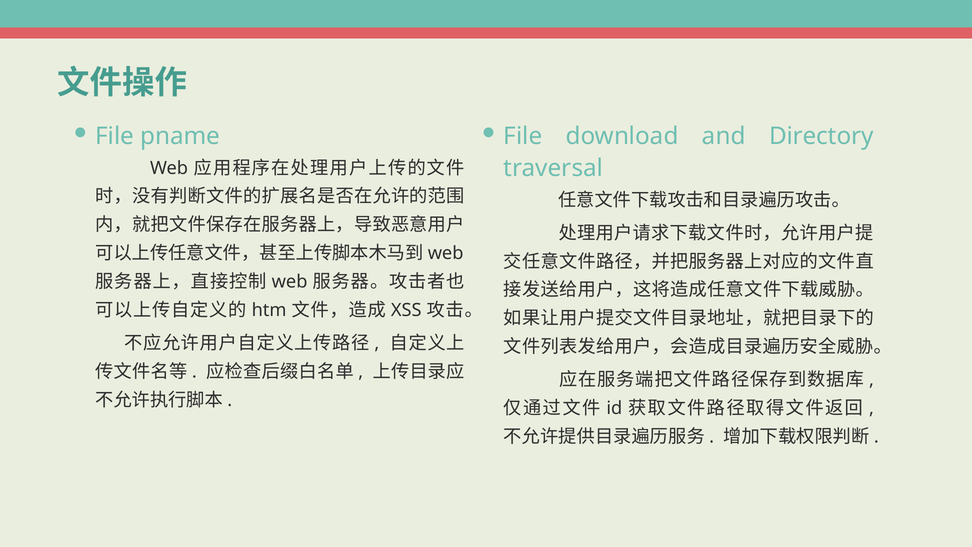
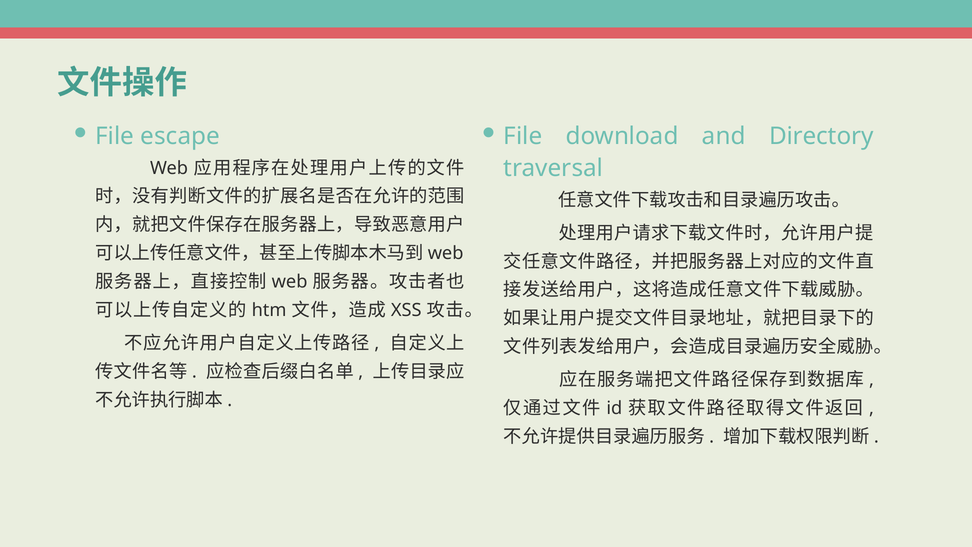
pname: pname -> escape
